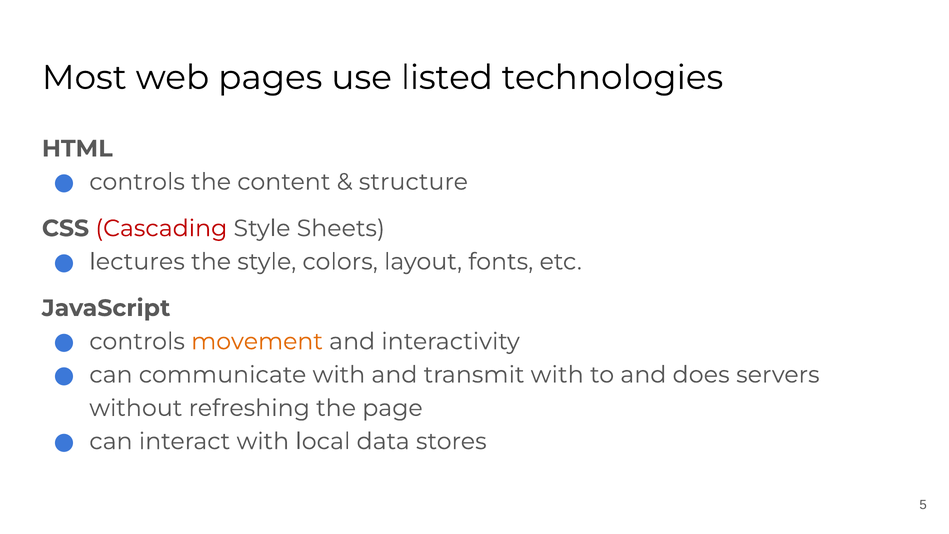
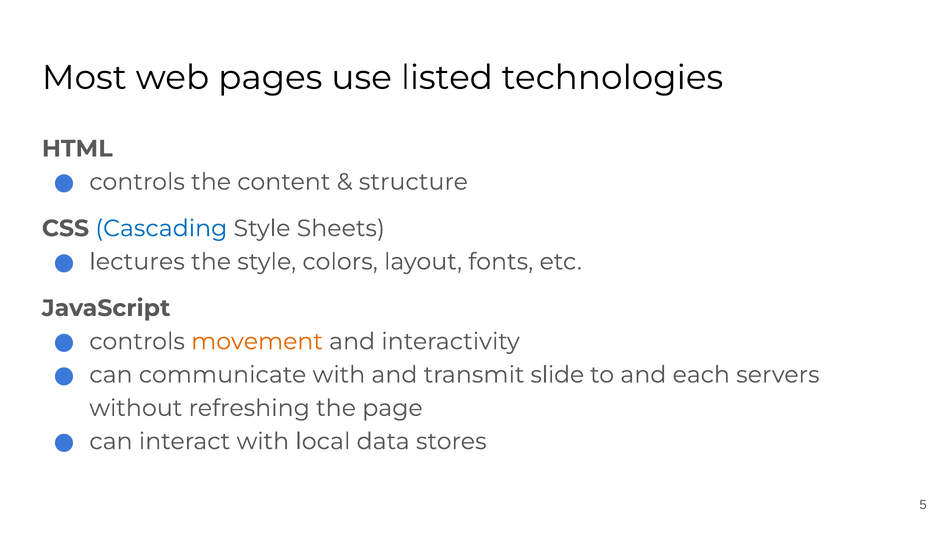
Cascading colour: red -> blue
transmit with: with -> slide
does: does -> each
